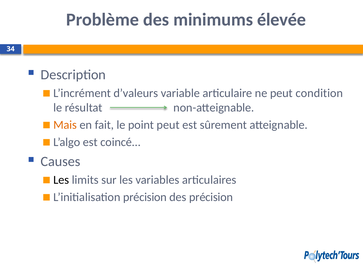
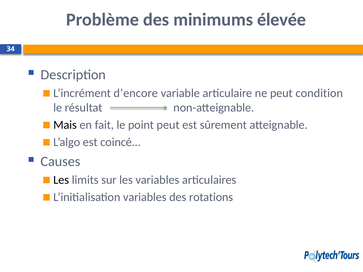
d’valeurs: d’valeurs -> d’encore
Mais colour: orange -> black
L’initialisation précision: précision -> variables
des précision: précision -> rotations
